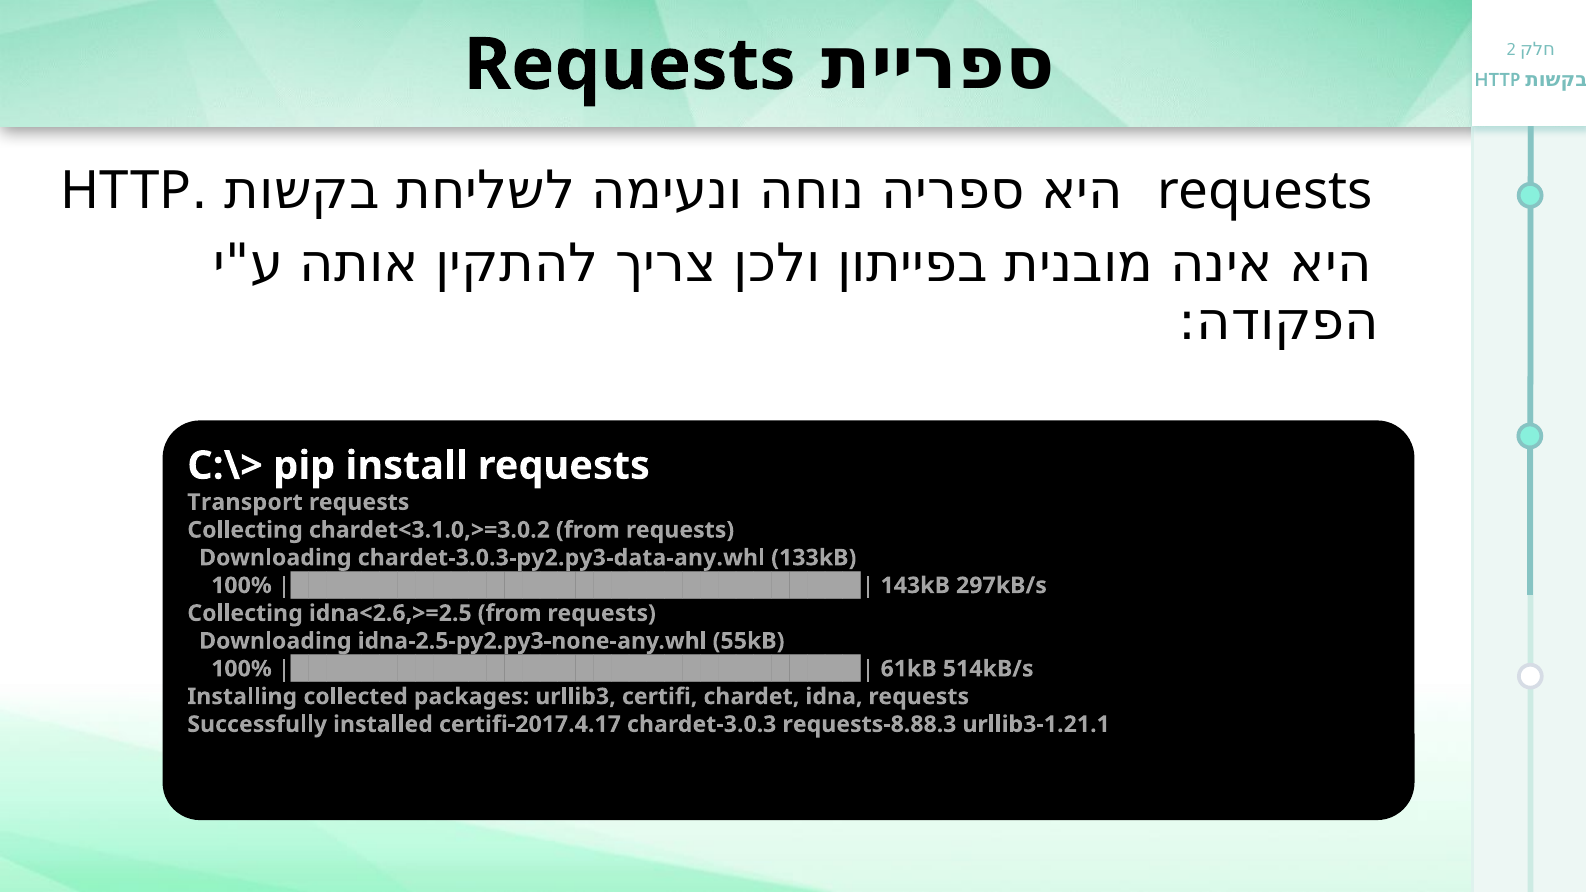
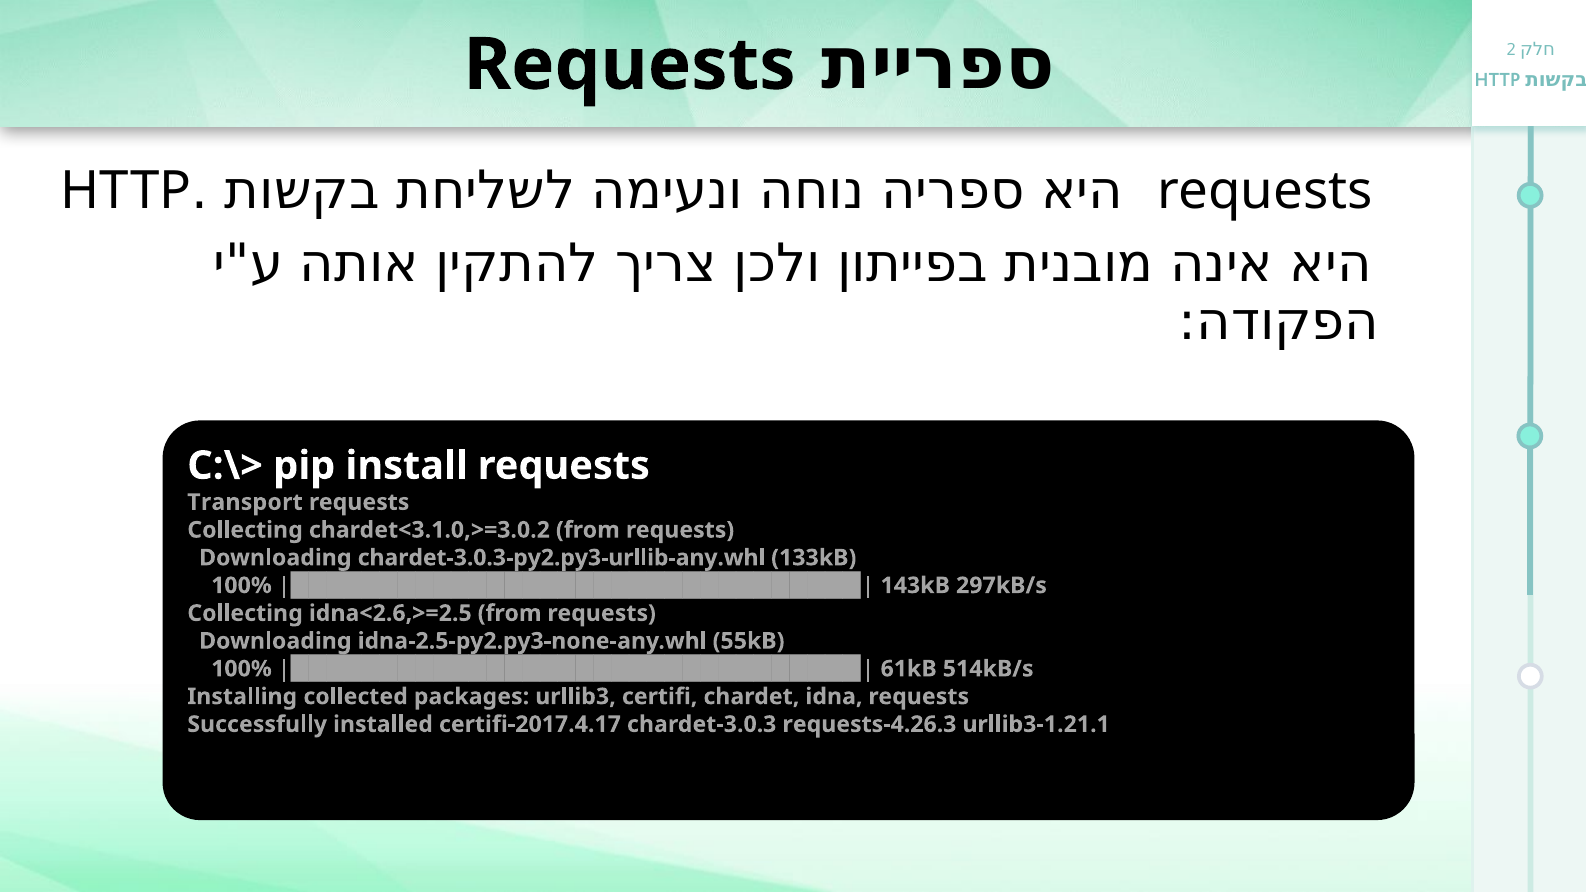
chardet-3.0.3-py2.py3-data-any.whl: chardet-3.0.3-py2.py3-data-any.whl -> chardet-3.0.3-py2.py3-urllib-any.whl
requests-8.88.3: requests-8.88.3 -> requests-4.26.3
